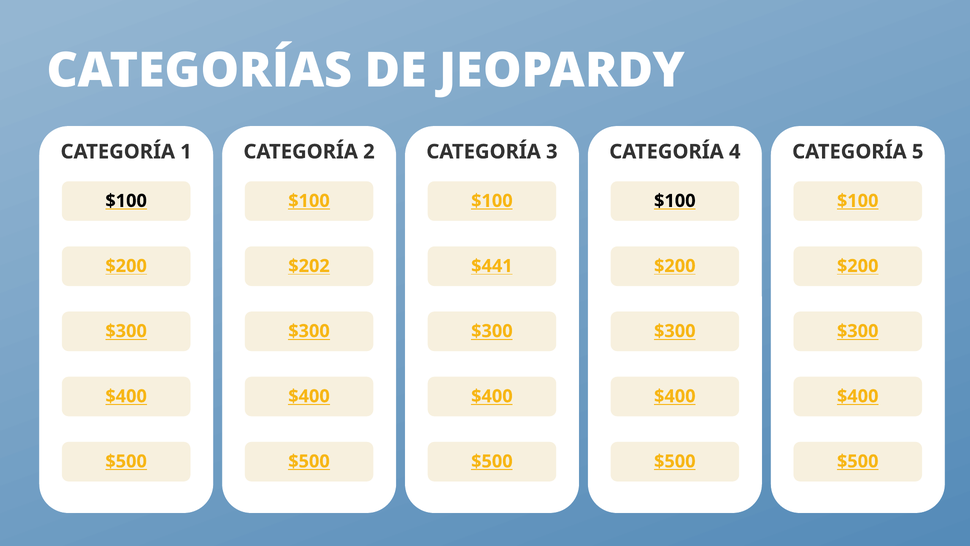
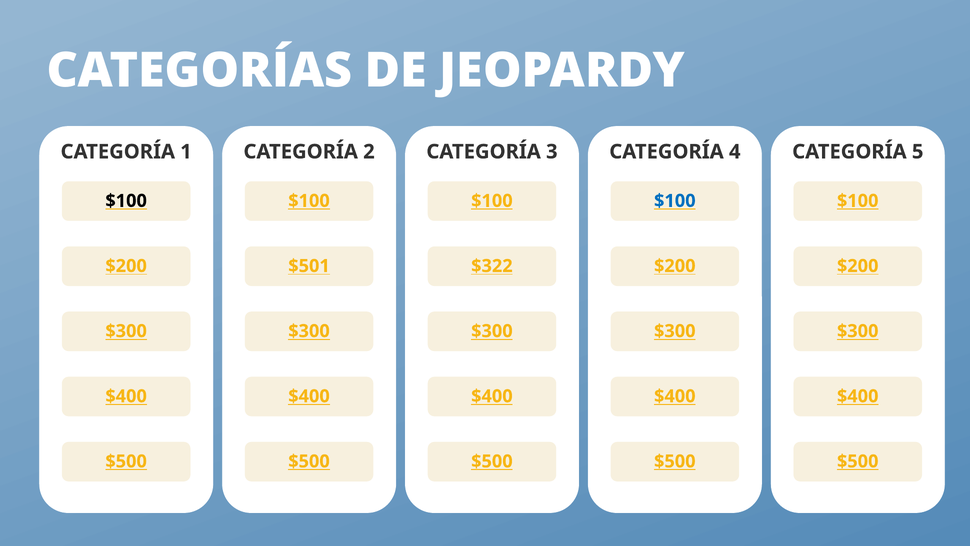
$100 at (675, 201) colour: black -> blue
$202: $202 -> $501
$441: $441 -> $322
